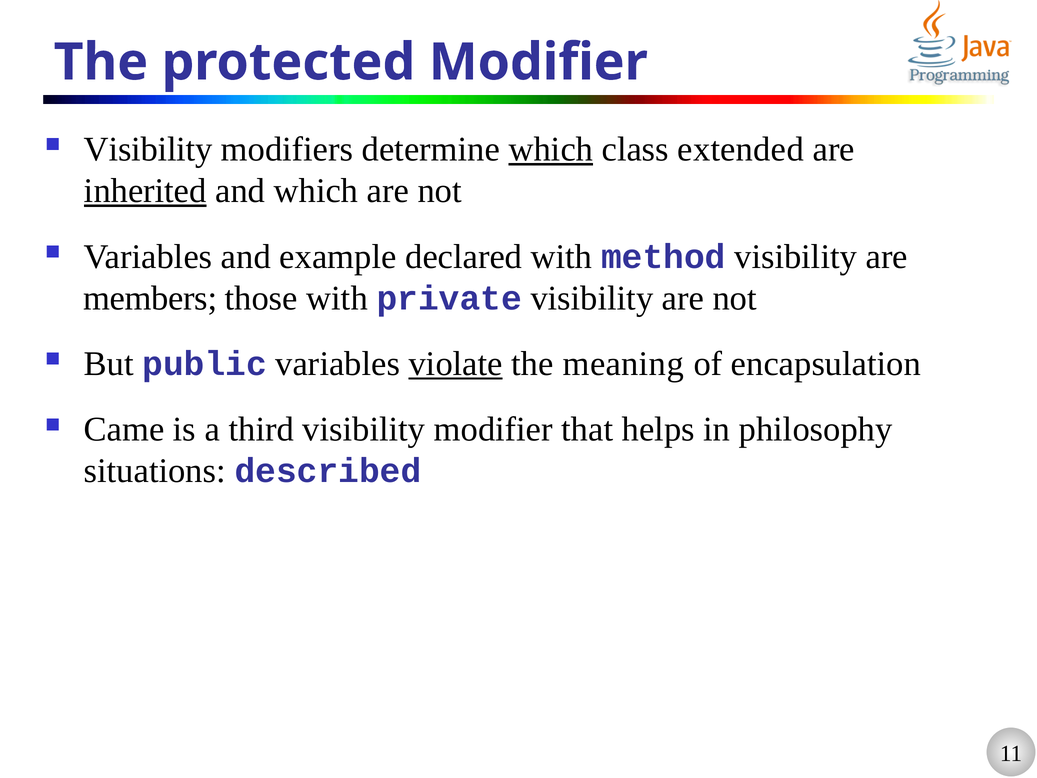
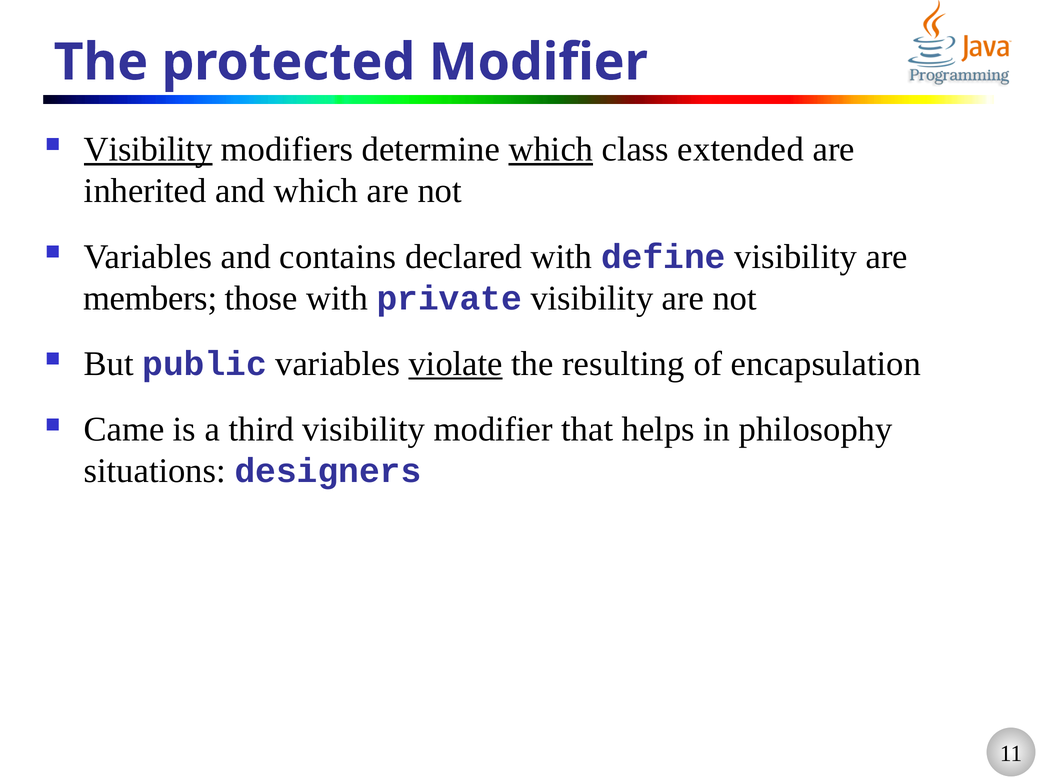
Visibility at (148, 149) underline: none -> present
inherited underline: present -> none
example: example -> contains
method: method -> define
meaning: meaning -> resulting
described: described -> designers
